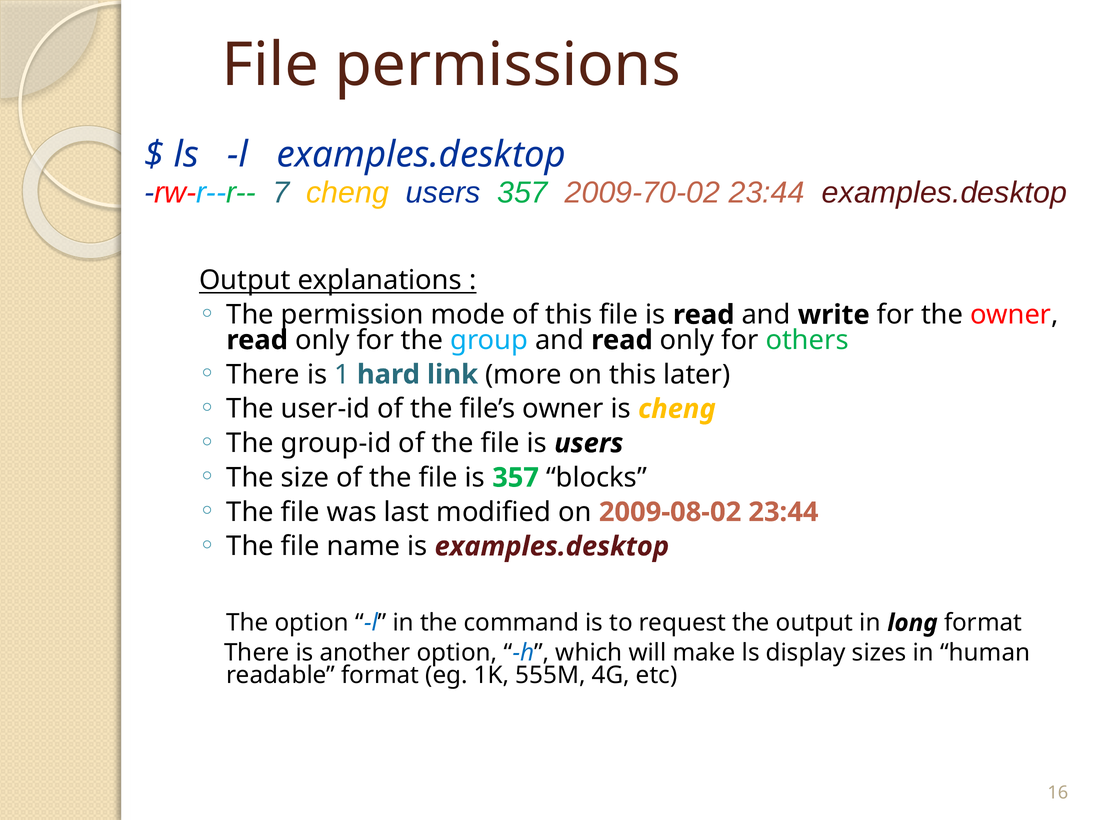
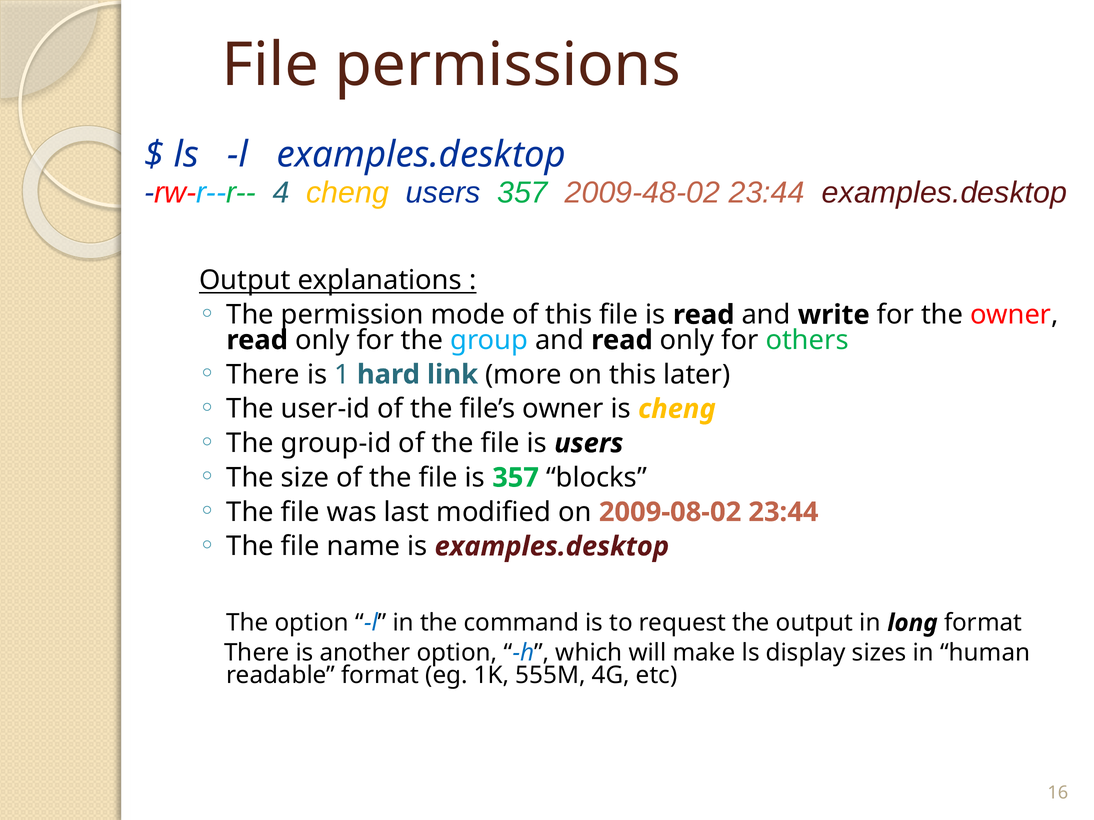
7: 7 -> 4
2009-70-02: 2009-70-02 -> 2009-48-02
